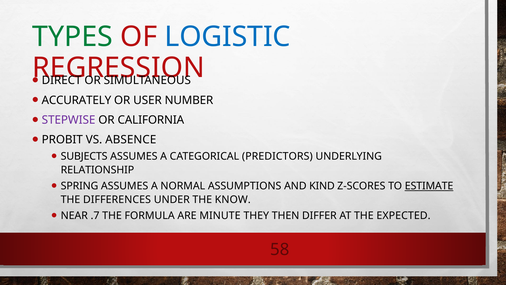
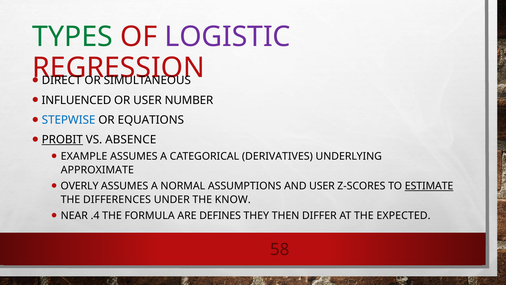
LOGISTIC colour: blue -> purple
ACCURATELY: ACCURATELY -> INFLUENCED
STEPWISE colour: purple -> blue
CALIFORNIA: CALIFORNIA -> EQUATIONS
PROBIT underline: none -> present
SUBJECTS: SUBJECTS -> EXAMPLE
PREDICTORS: PREDICTORS -> DERIVATIVES
RELATIONSHIP: RELATIONSHIP -> APPROXIMATE
SPRING: SPRING -> OVERLY
AND KIND: KIND -> USER
.7: .7 -> .4
MINUTE: MINUTE -> DEFINES
